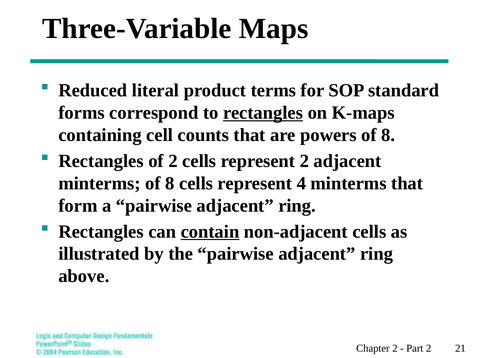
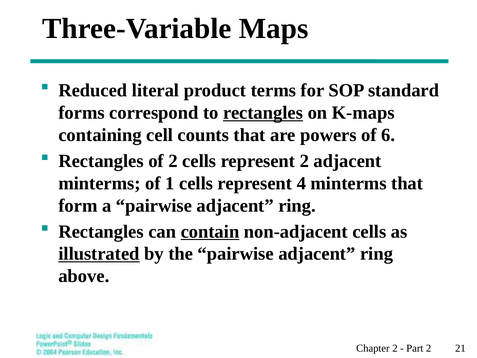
powers of 8: 8 -> 6
minterms of 8: 8 -> 1
illustrated underline: none -> present
